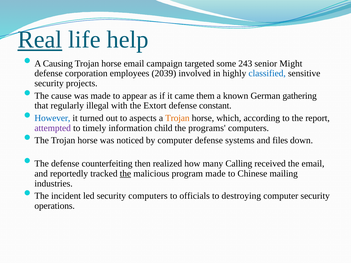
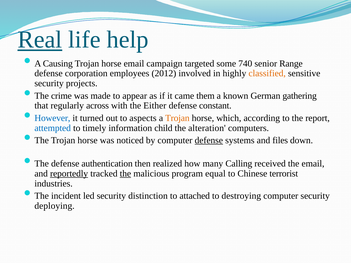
243: 243 -> 740
Might: Might -> Range
2039: 2039 -> 2012
classified colour: blue -> orange
cause: cause -> crime
illegal: illegal -> across
Extort: Extort -> Either
attempted colour: purple -> blue
programs: programs -> alteration
defense at (209, 140) underline: none -> present
counterfeiting: counterfeiting -> authentication
reportedly underline: none -> present
program made: made -> equal
mailing: mailing -> terrorist
security computers: computers -> distinction
officials: officials -> attached
operations: operations -> deploying
